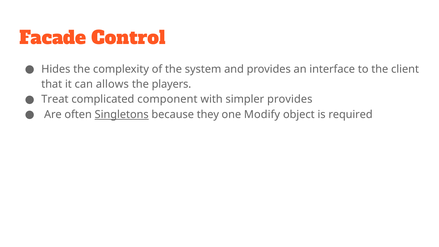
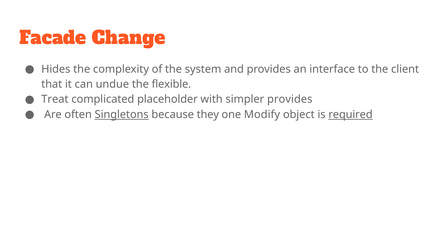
Control: Control -> Change
allows: allows -> undue
players: players -> flexible
component: component -> placeholder
required underline: none -> present
